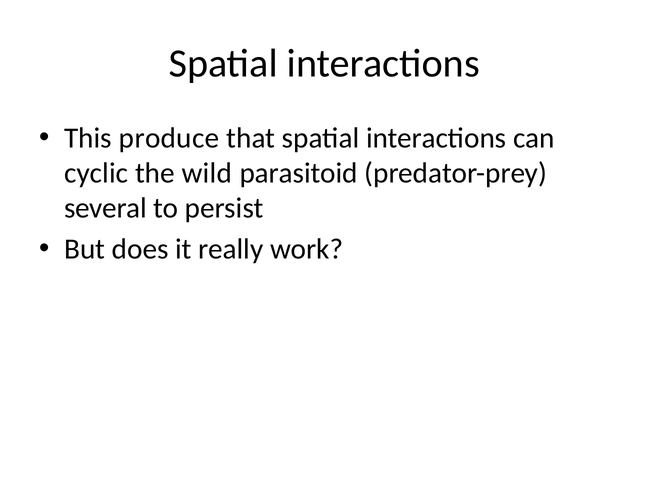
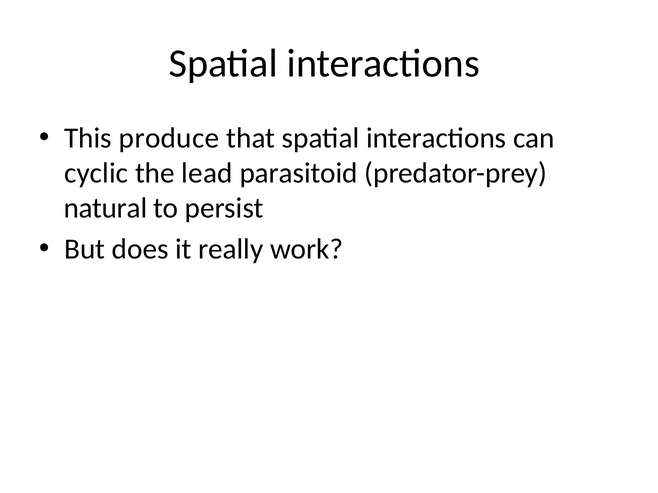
wild: wild -> lead
several: several -> natural
